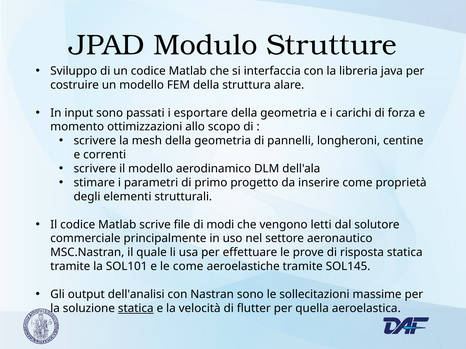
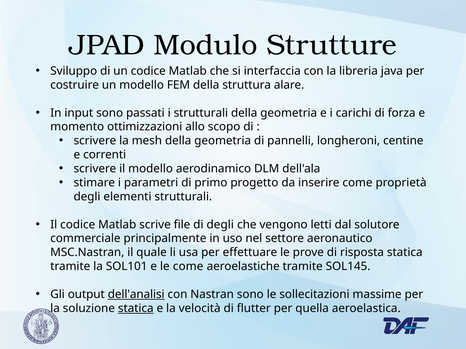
i esportare: esportare -> strutturali
di modi: modi -> degli
dell'analisi underline: none -> present
